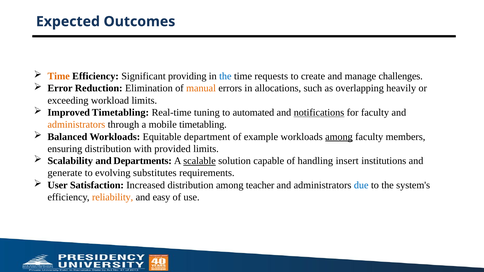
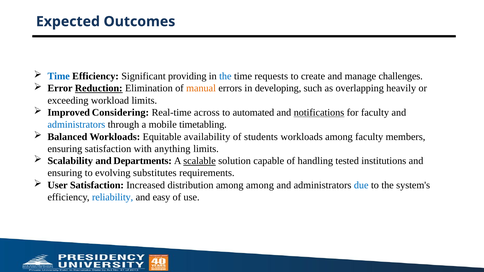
Time at (59, 76) colour: orange -> blue
Reduction underline: none -> present
allocations: allocations -> developing
Improved Timetabling: Timetabling -> Considering
tuning: tuning -> across
administrators at (76, 125) colour: orange -> blue
department: department -> availability
example: example -> students
among at (339, 137) underline: present -> none
ensuring distribution: distribution -> satisfaction
provided: provided -> anything
insert: insert -> tested
generate at (65, 173): generate -> ensuring
among teacher: teacher -> among
reliability colour: orange -> blue
